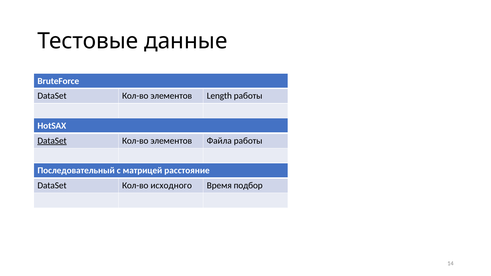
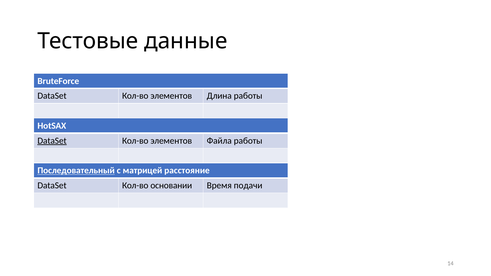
Length: Length -> Длина
Последовательный underline: none -> present
исходного: исходного -> основании
подбор: подбор -> подачи
